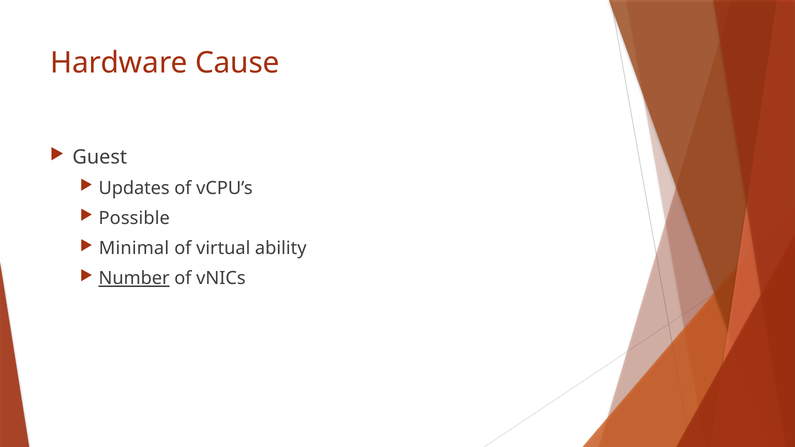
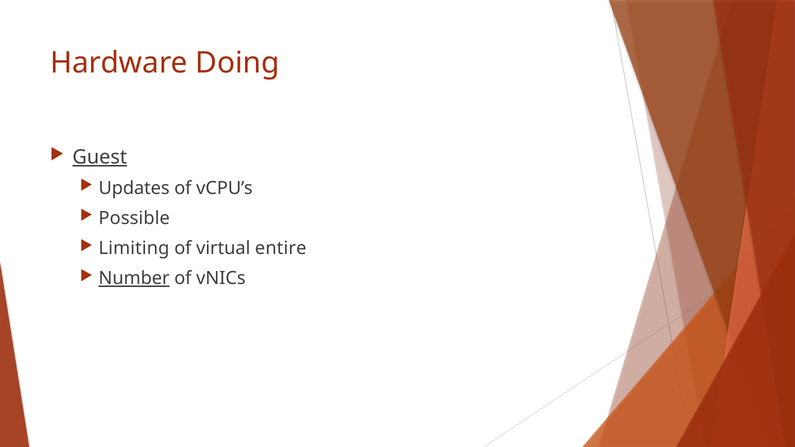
Cause: Cause -> Doing
Guest underline: none -> present
Minimal: Minimal -> Limiting
ability: ability -> entire
